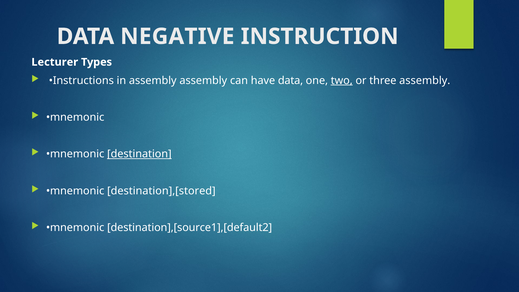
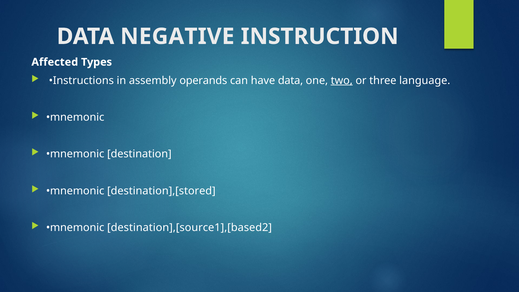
Lecturer: Lecturer -> Affected
assembly assembly: assembly -> operands
three assembly: assembly -> language
destination underline: present -> none
destination],[source1],[default2: destination],[source1],[default2 -> destination],[source1],[based2
